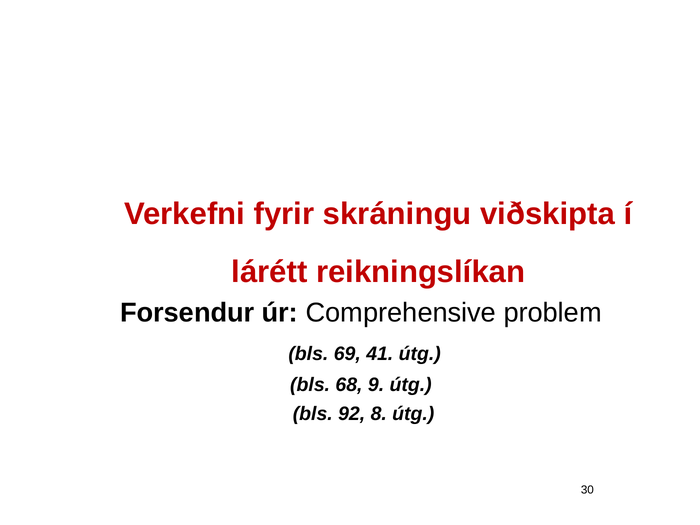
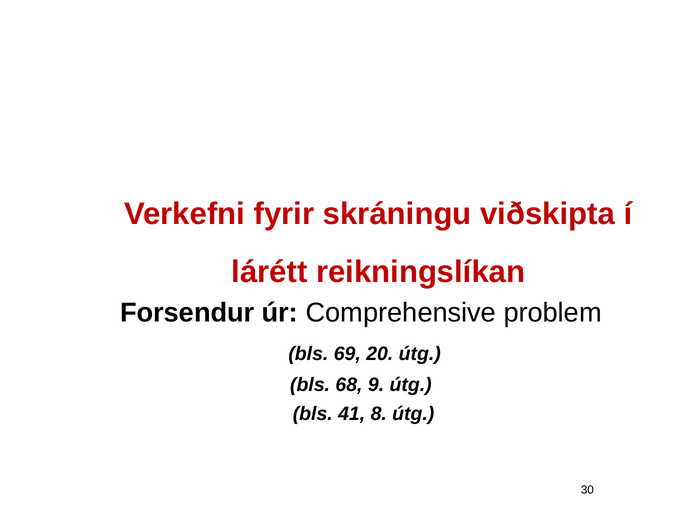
41: 41 -> 20
92: 92 -> 41
